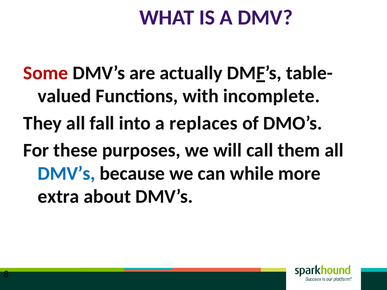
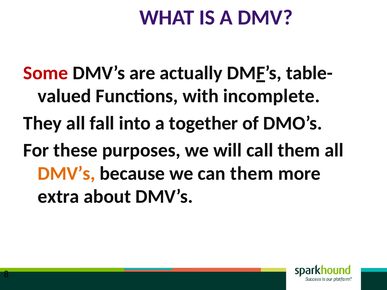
replaces: replaces -> together
DMV’s at (67, 174) colour: blue -> orange
can while: while -> them
